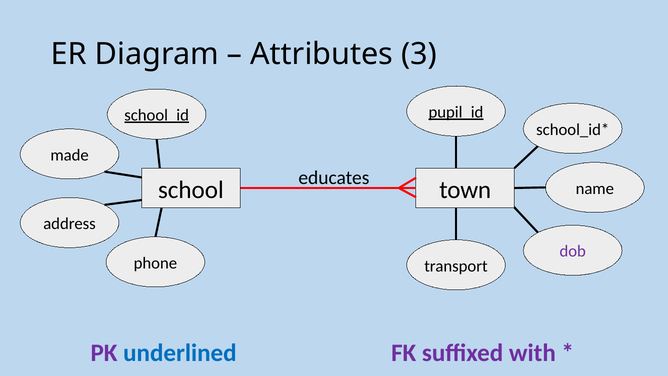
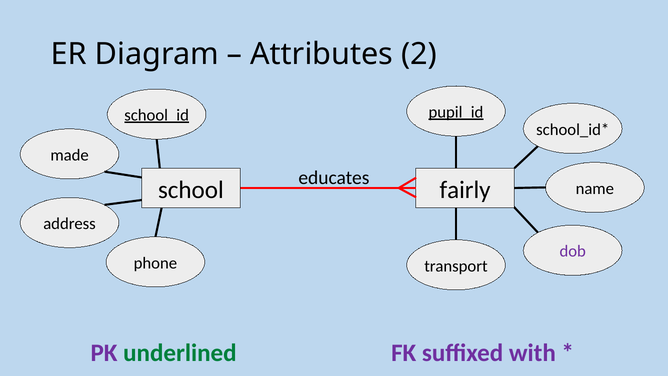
3: 3 -> 2
town: town -> fairly
underlined colour: blue -> green
